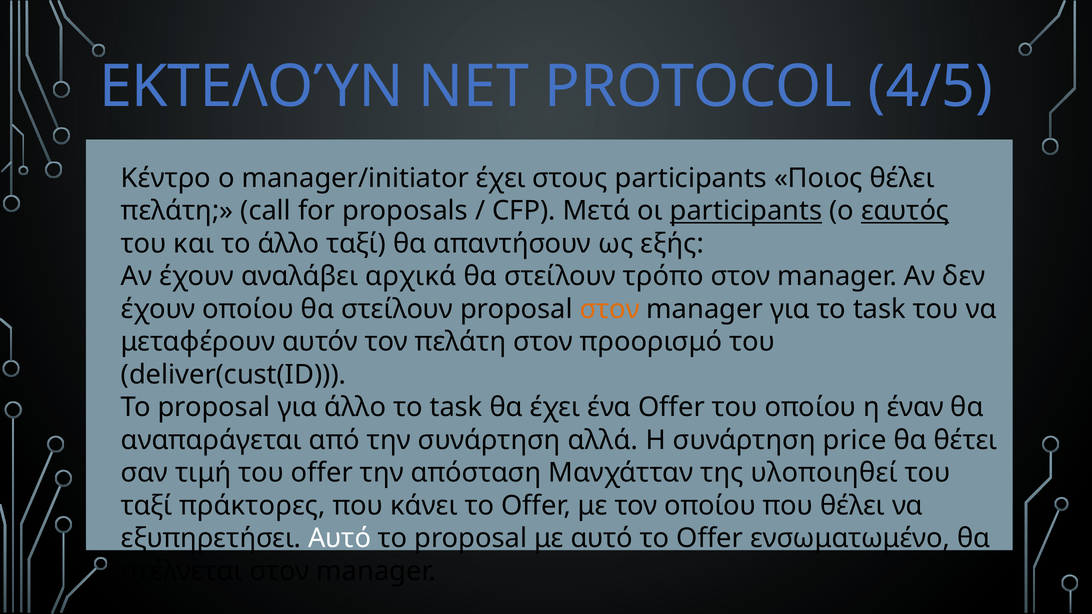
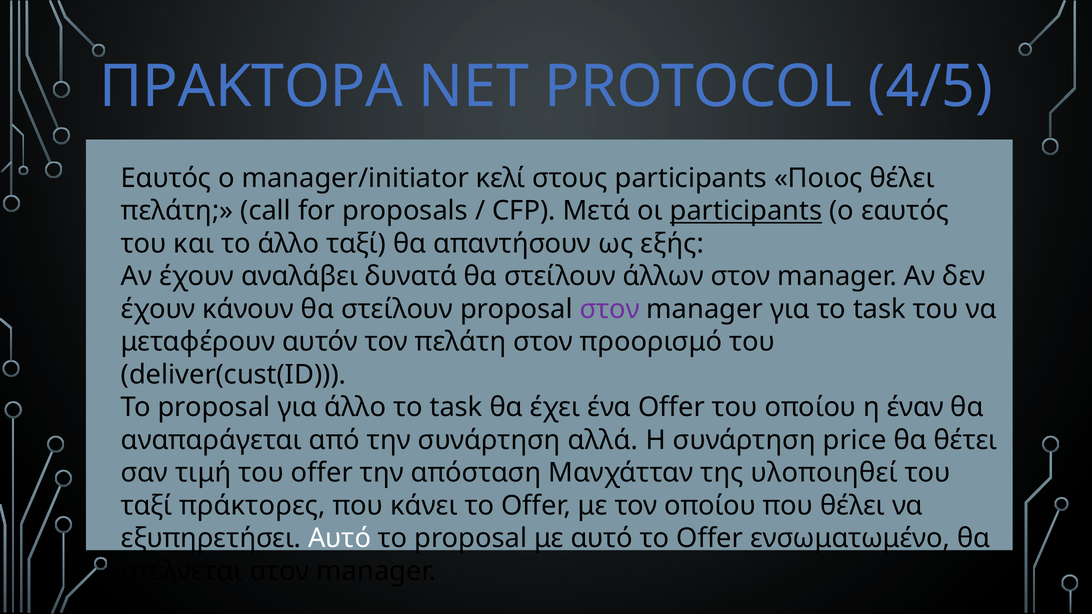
ΕΚΤΕΛΟΎΝ: ΕΚΤΕΛΟΎΝ -> ΠΡΑΚΤΟΡΑ
Κέντρο at (166, 178): Κέντρο -> Εαυτός
manager/initiator έχει: έχει -> κελί
εαυτός at (905, 211) underline: present -> none
αρχικά: αρχικά -> δυνατά
τρόπο: τρόπο -> άλλων
έχουν οποίου: οποίου -> κάνουν
στον at (610, 309) colour: orange -> purple
